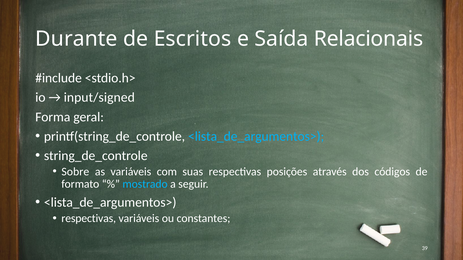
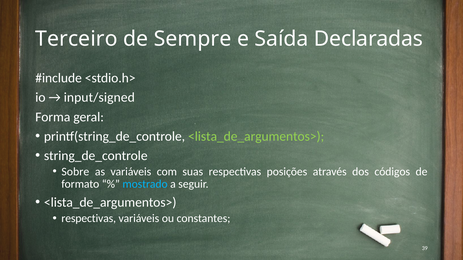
Durante: Durante -> Terceiro
Escritos: Escritos -> Sempre
Relacionais: Relacionais -> Declaradas
<lista_de_argumentos> at (256, 137) colour: light blue -> light green
